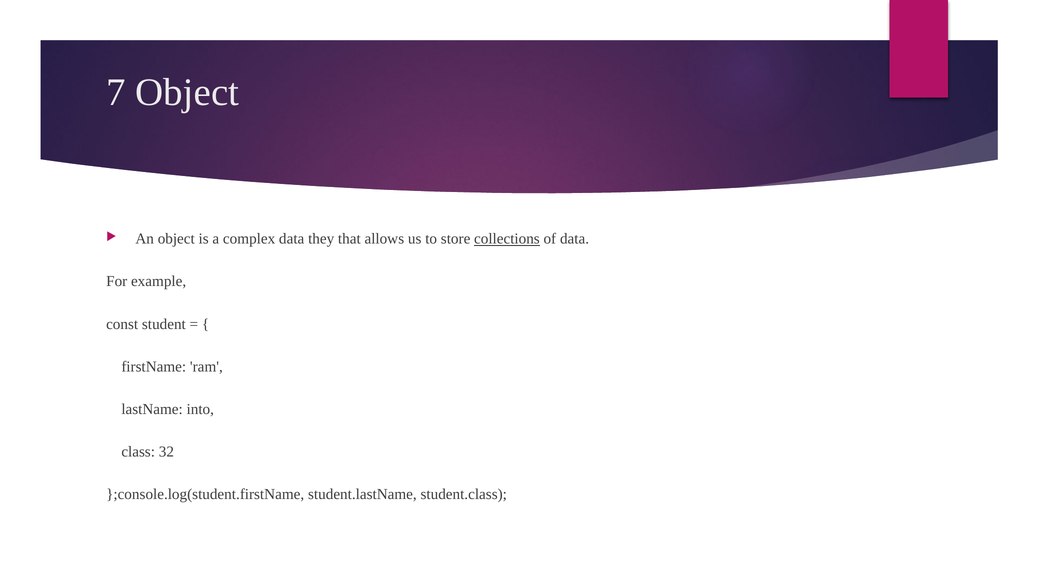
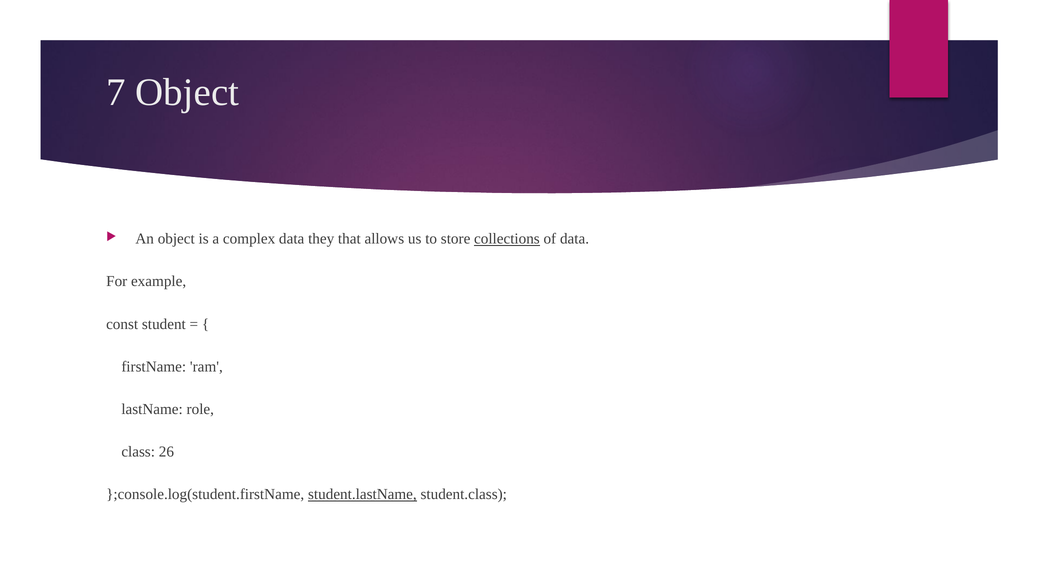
into: into -> role
32: 32 -> 26
student.lastName underline: none -> present
